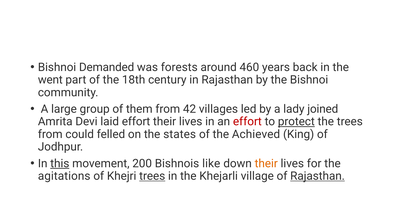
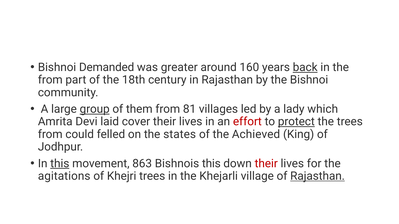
forests: forests -> greater
460: 460 -> 160
back underline: none -> present
went at (50, 80): went -> from
group underline: none -> present
42: 42 -> 81
joined: joined -> which
laid effort: effort -> cover
200: 200 -> 863
Bishnois like: like -> this
their at (266, 164) colour: orange -> red
trees at (152, 176) underline: present -> none
